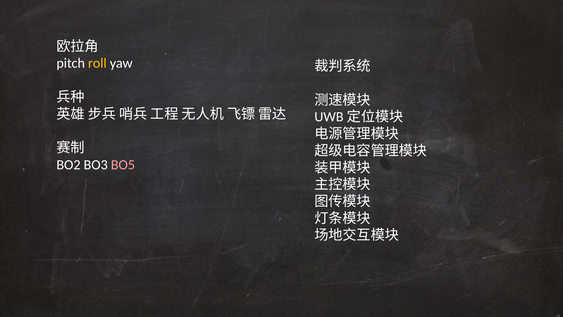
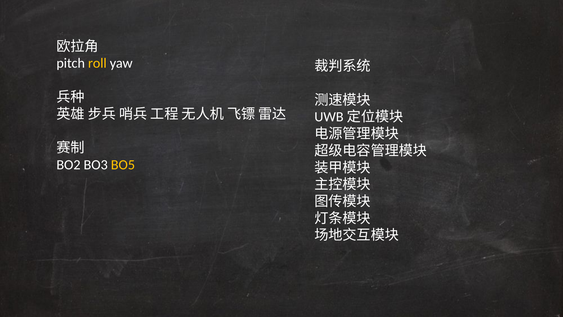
BO5 colour: pink -> yellow
